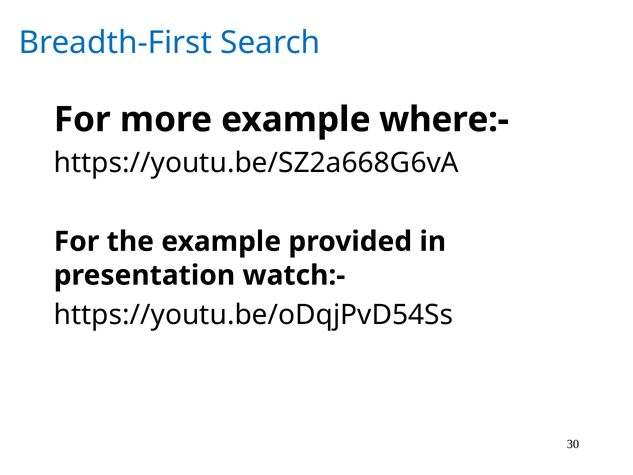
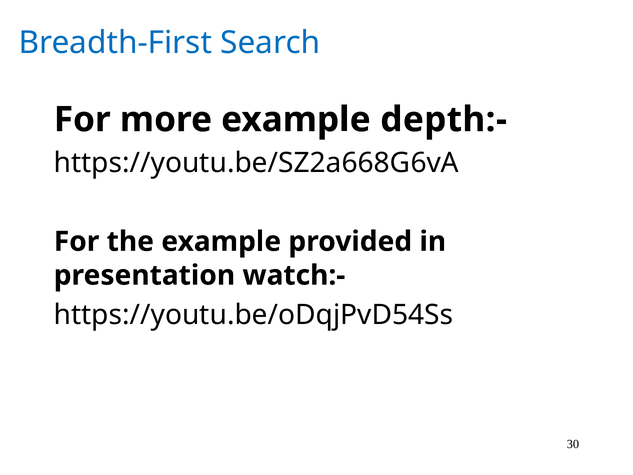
where:-: where:- -> depth:-
